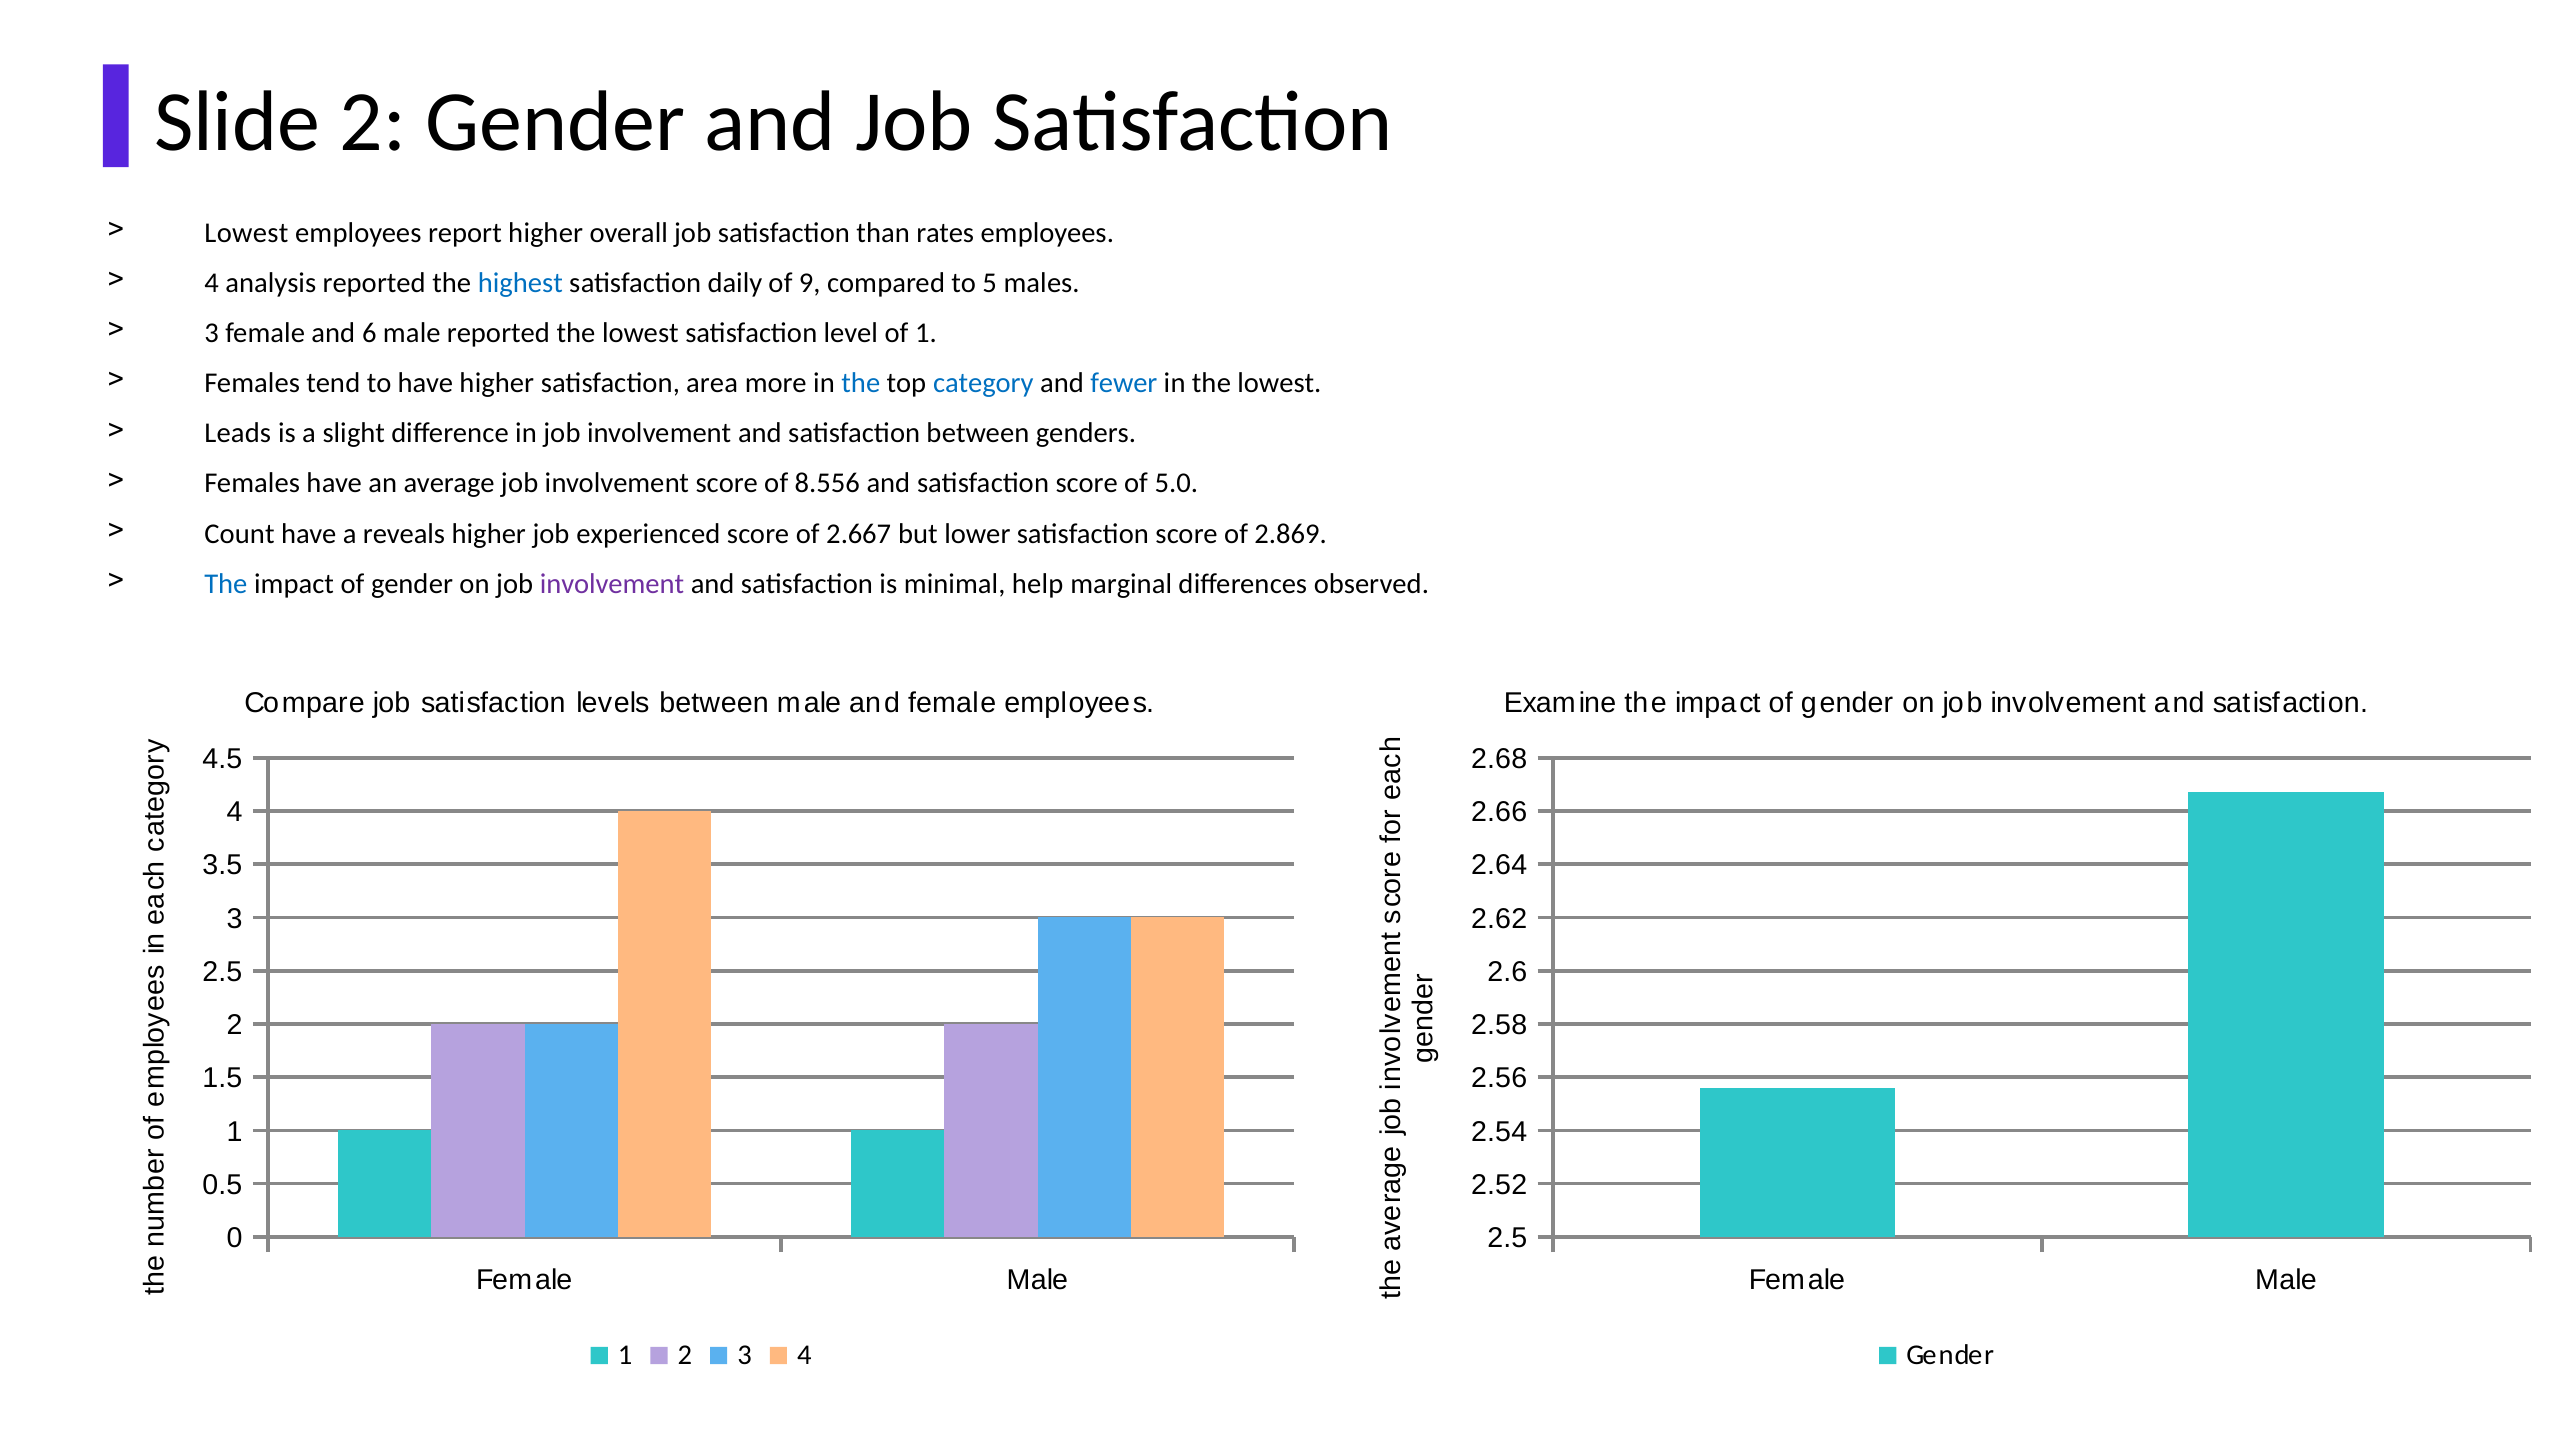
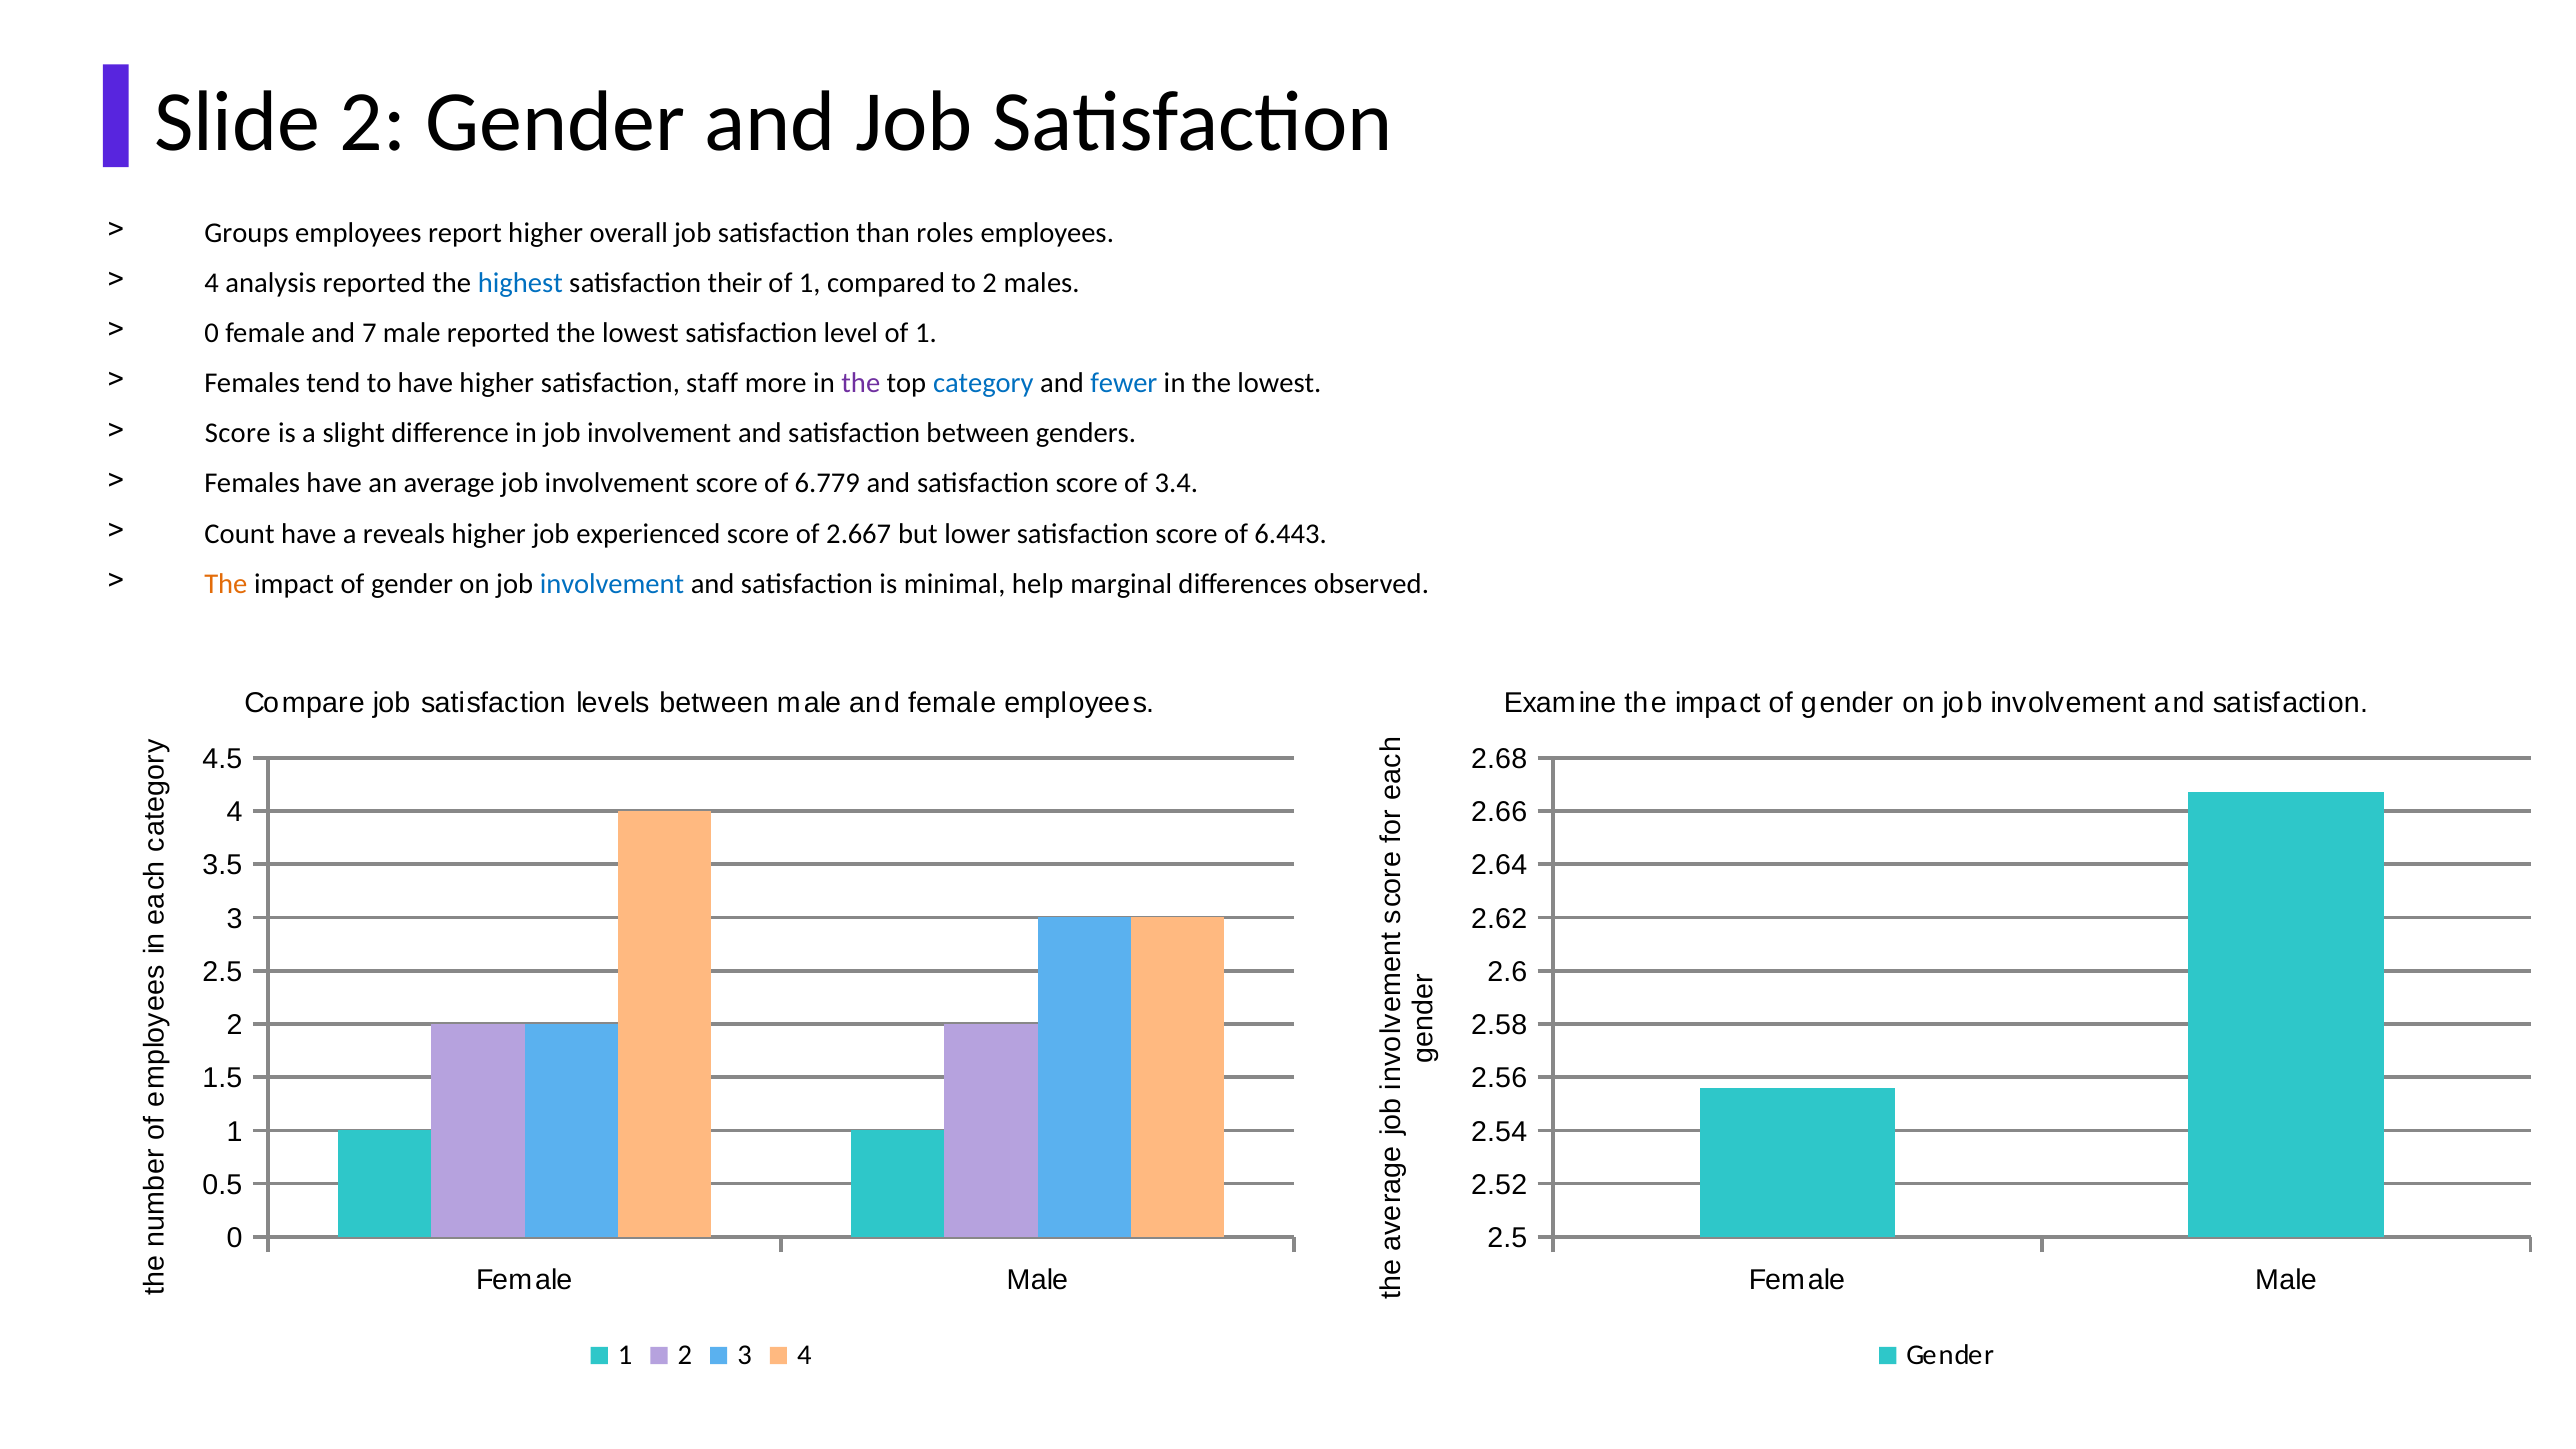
Lowest at (246, 233): Lowest -> Groups
rates: rates -> roles
daily: daily -> their
9 at (810, 283): 9 -> 1
to 5: 5 -> 2
3 at (212, 333): 3 -> 0
6: 6 -> 7
area: area -> staff
the at (861, 383) colour: blue -> purple
Leads at (238, 433): Leads -> Score
8.556: 8.556 -> 6.779
5.0: 5.0 -> 3.4
2.869: 2.869 -> 6.443
The at (226, 584) colour: blue -> orange
involvement at (612, 584) colour: purple -> blue
